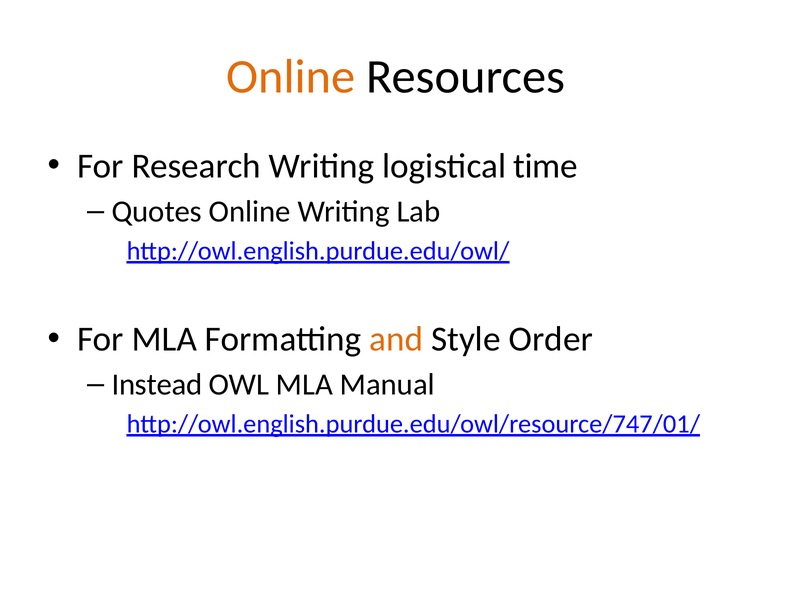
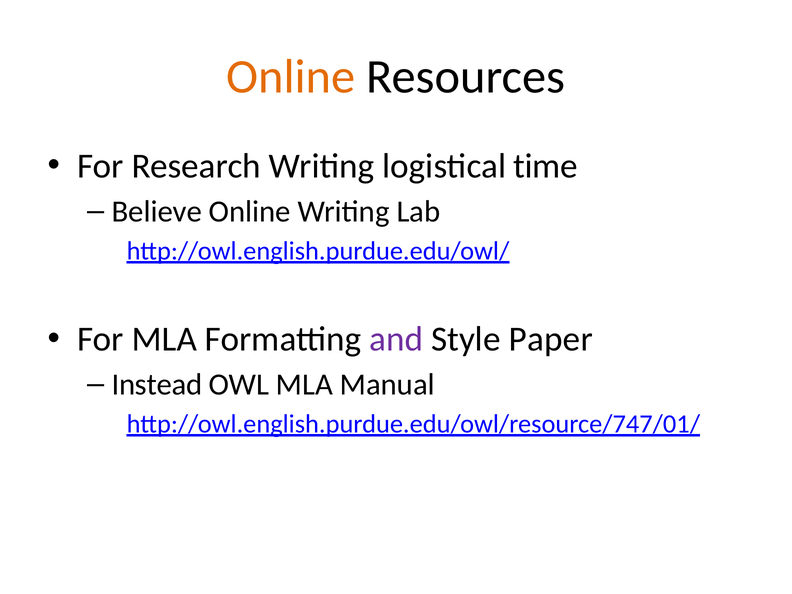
Quotes: Quotes -> Believe
and colour: orange -> purple
Order: Order -> Paper
